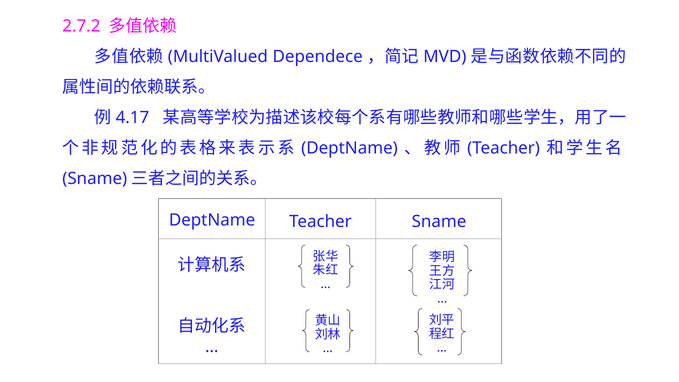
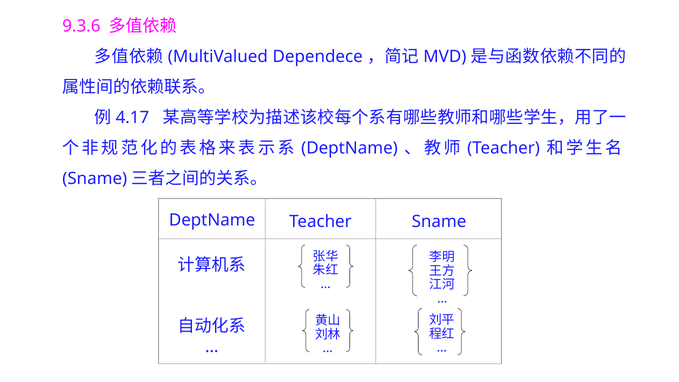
2.7.2: 2.7.2 -> 9.3.6
